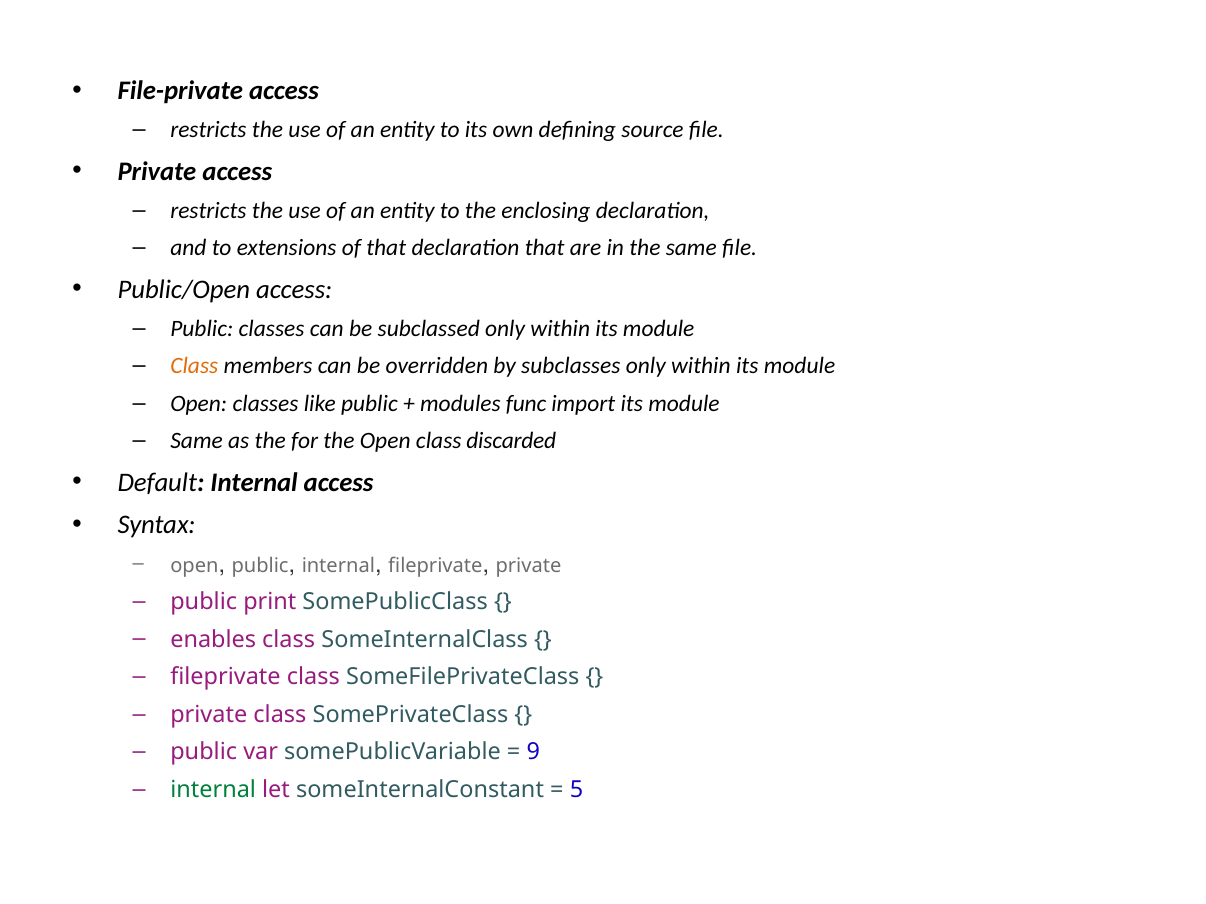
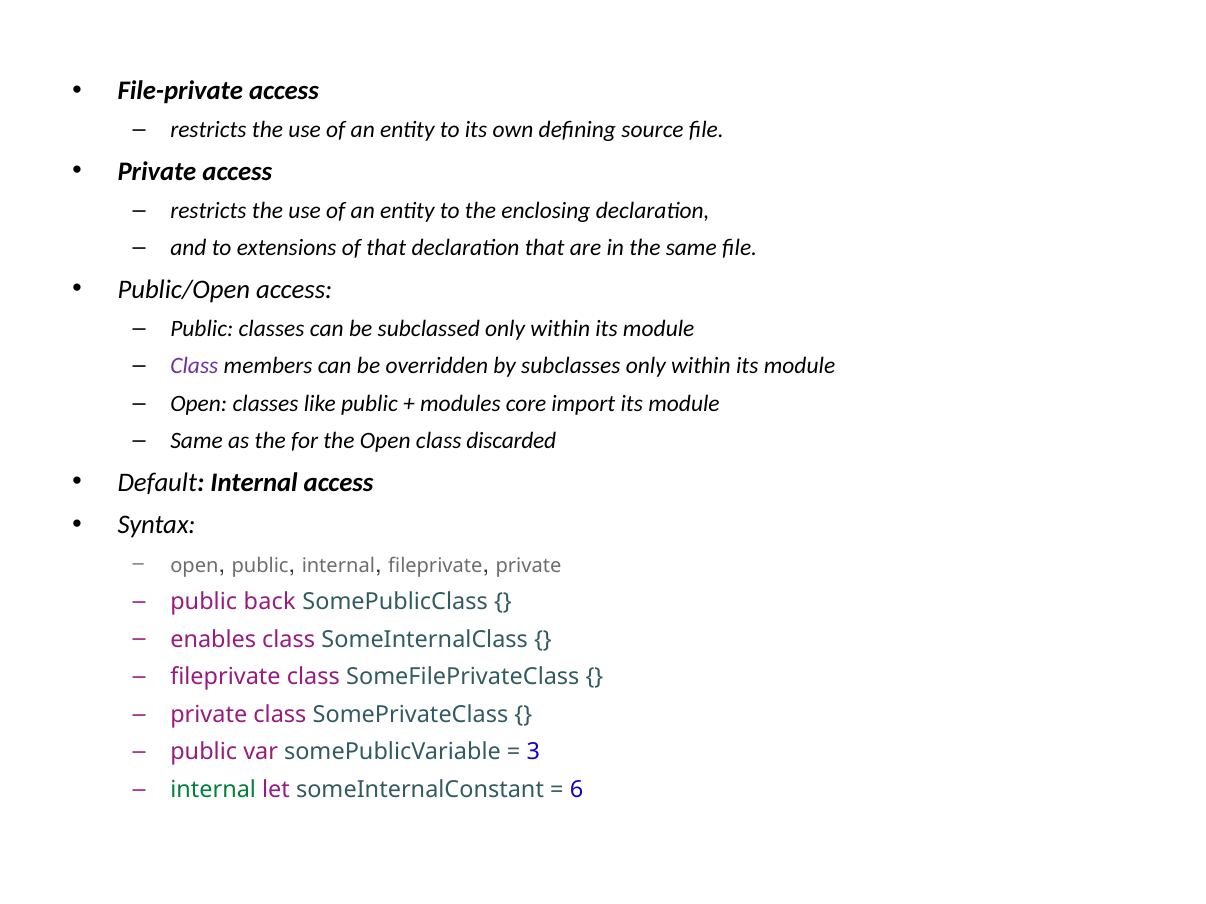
Class at (194, 366) colour: orange -> purple
func: func -> core
print: print -> back
9: 9 -> 3
5: 5 -> 6
